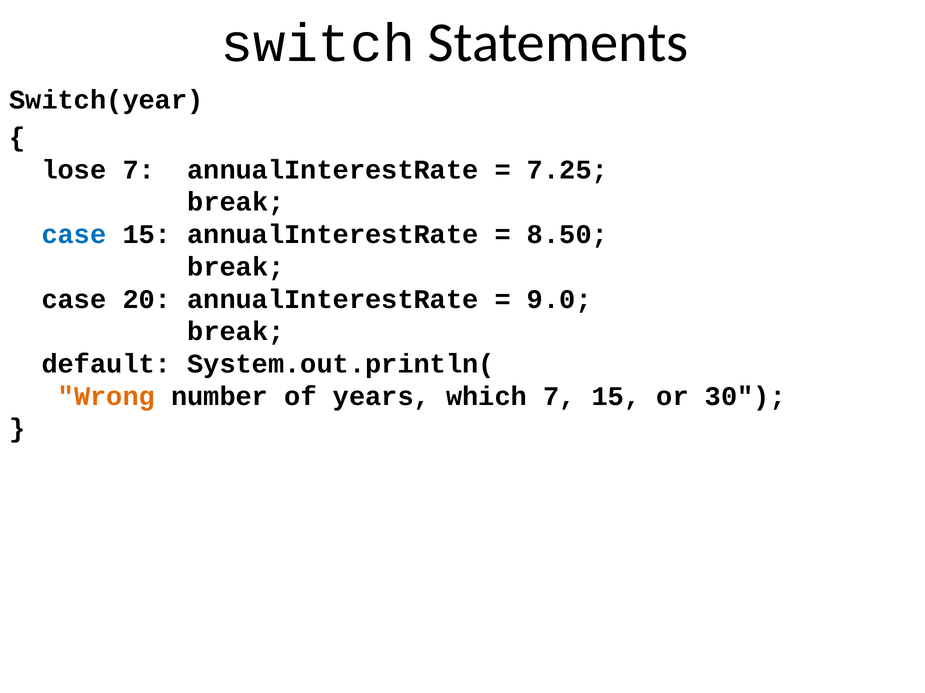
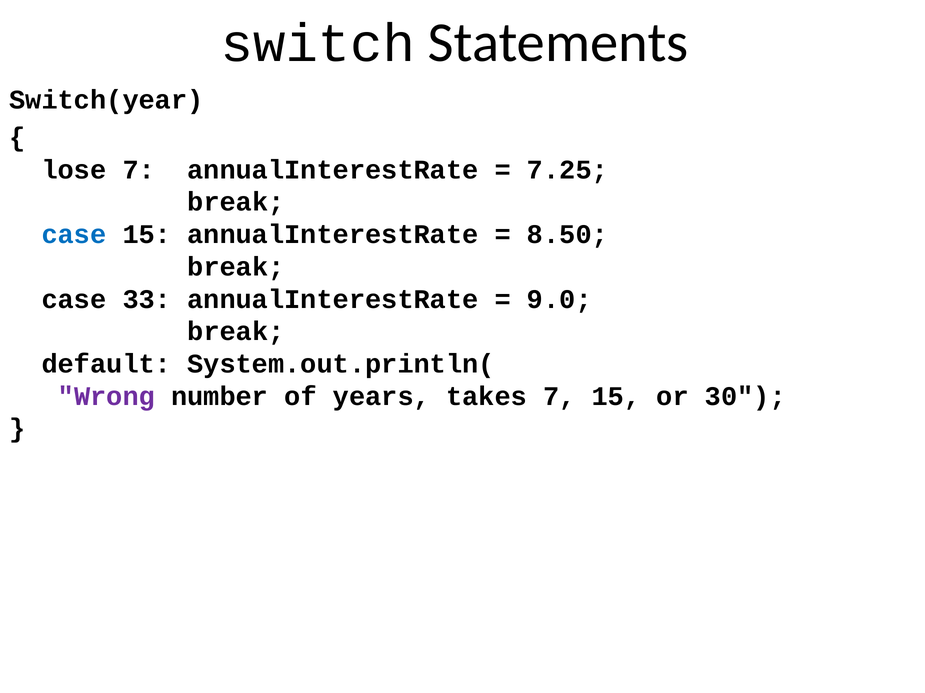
20: 20 -> 33
Wrong colour: orange -> purple
which: which -> takes
